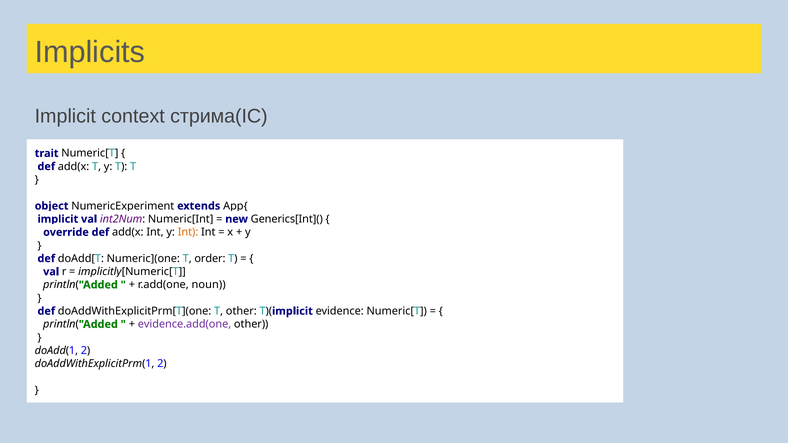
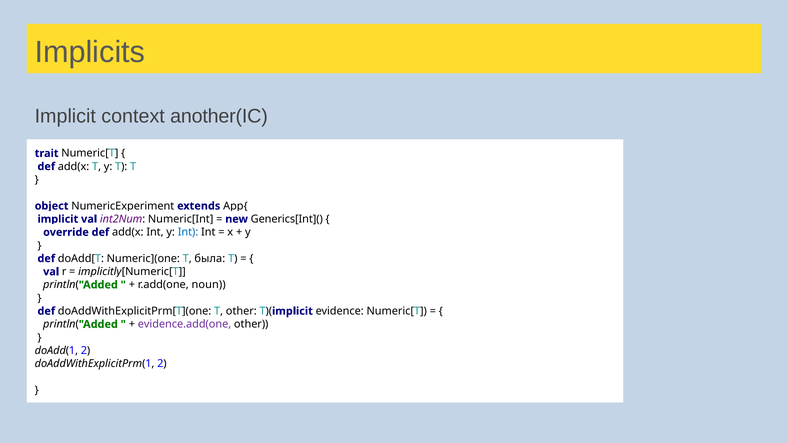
стрима(IC: стрима(IC -> another(IC
Int at (188, 232) colour: orange -> blue
order: order -> была
